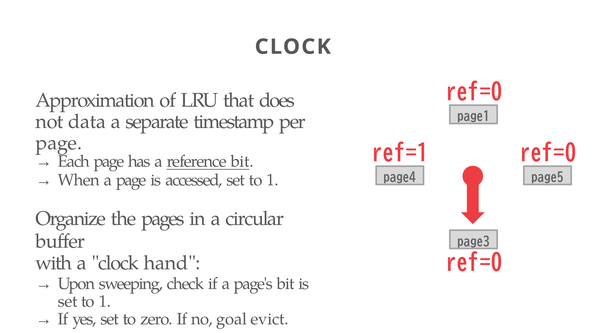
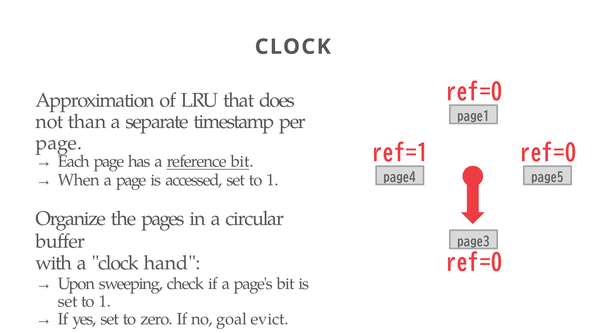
data: data -> than
